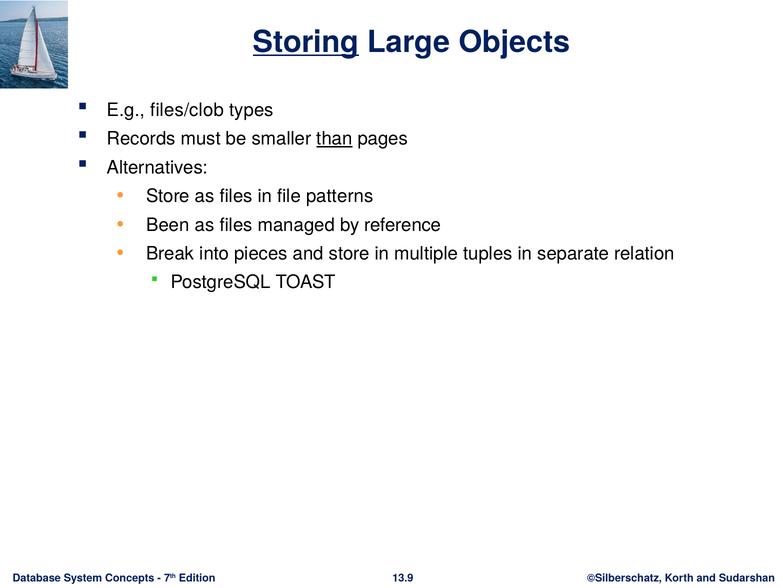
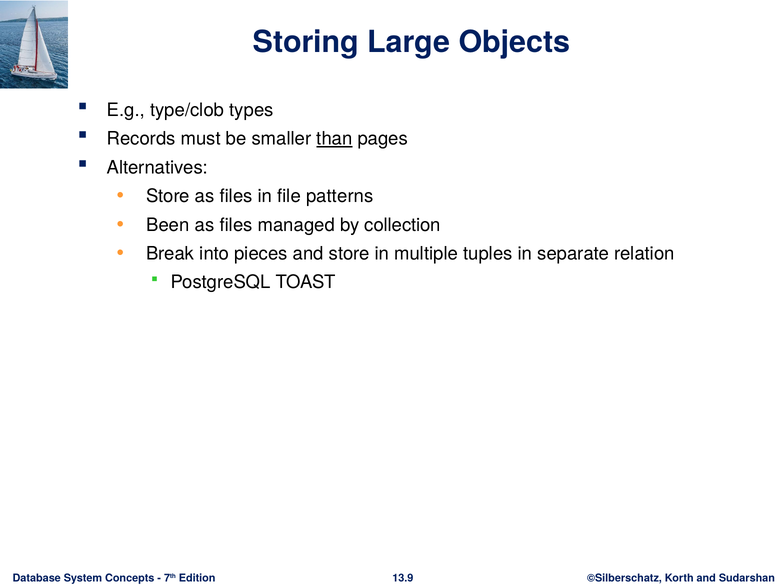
Storing underline: present -> none
files/clob: files/clob -> type/clob
reference: reference -> collection
